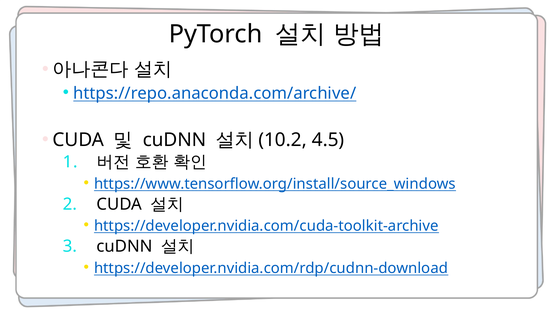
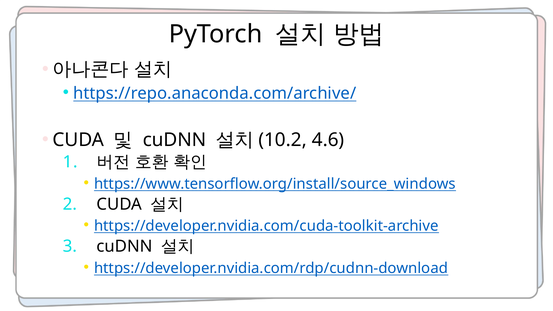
4.5: 4.5 -> 4.6
